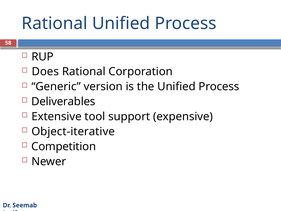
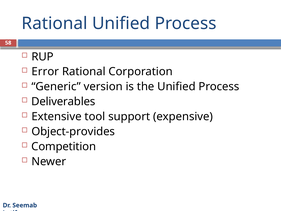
Does: Does -> Error
Object-iterative: Object-iterative -> Object-provides
